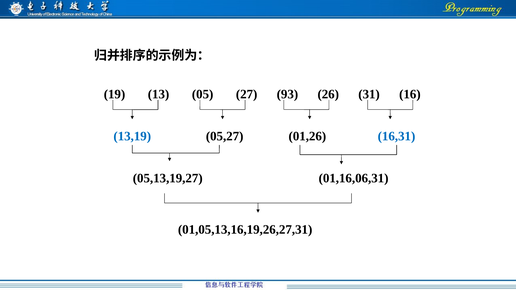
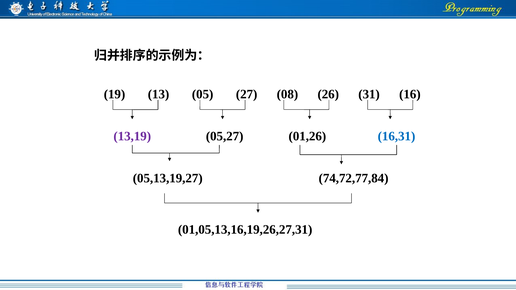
93: 93 -> 08
13,19 colour: blue -> purple
01,16,06,31: 01,16,06,31 -> 74,72,77,84
